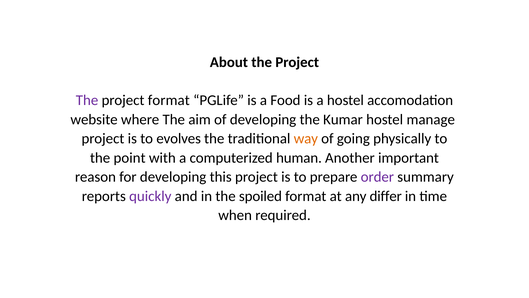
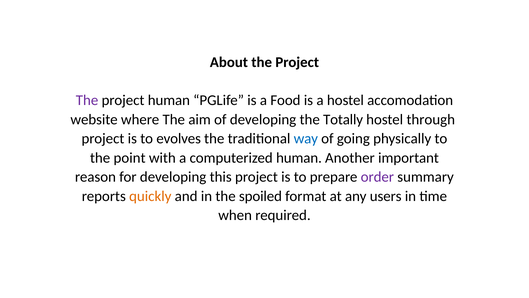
project format: format -> human
Kumar: Kumar -> Totally
manage: manage -> through
way colour: orange -> blue
quickly colour: purple -> orange
differ: differ -> users
